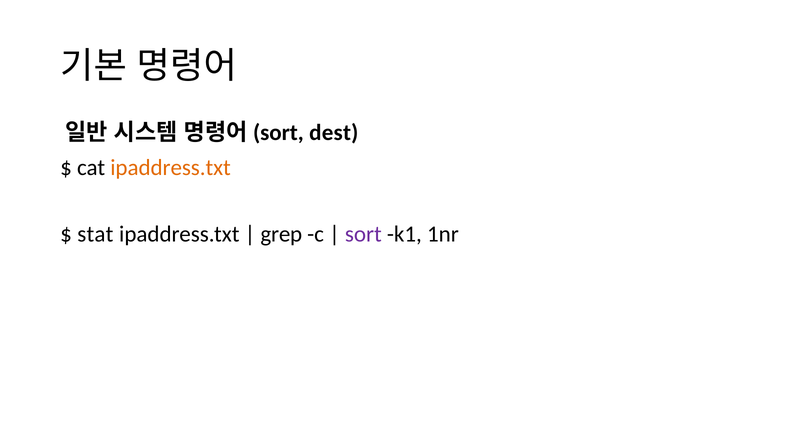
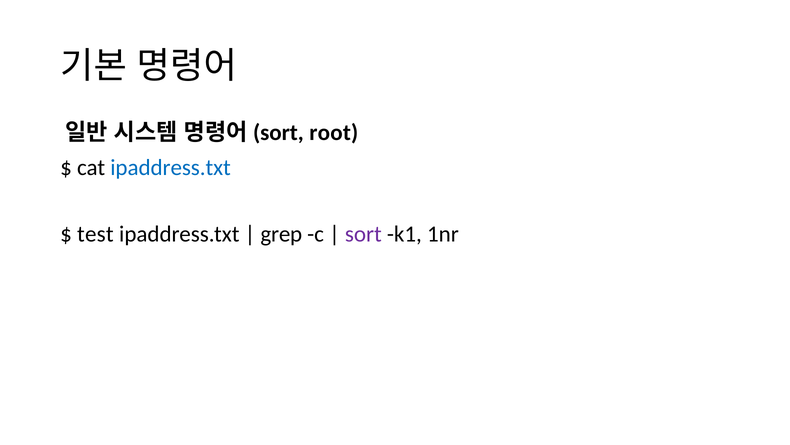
dest: dest -> root
ipaddress.txt at (171, 167) colour: orange -> blue
stat: stat -> test
